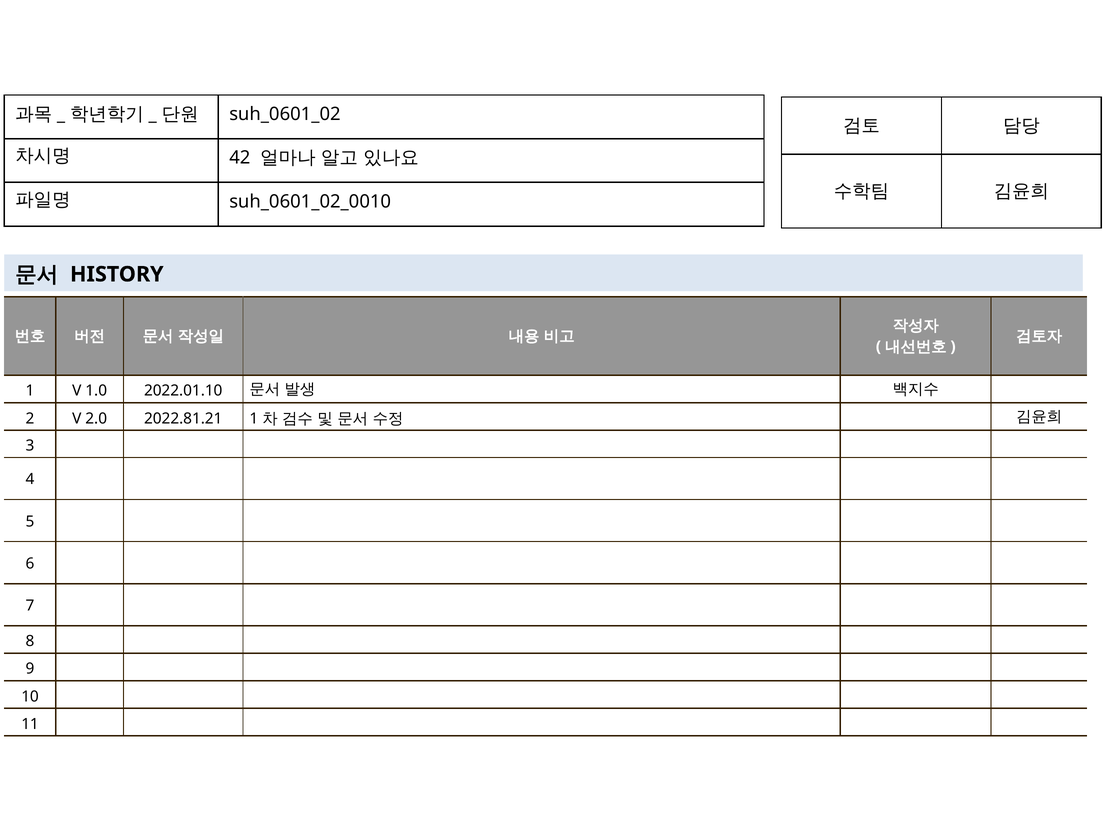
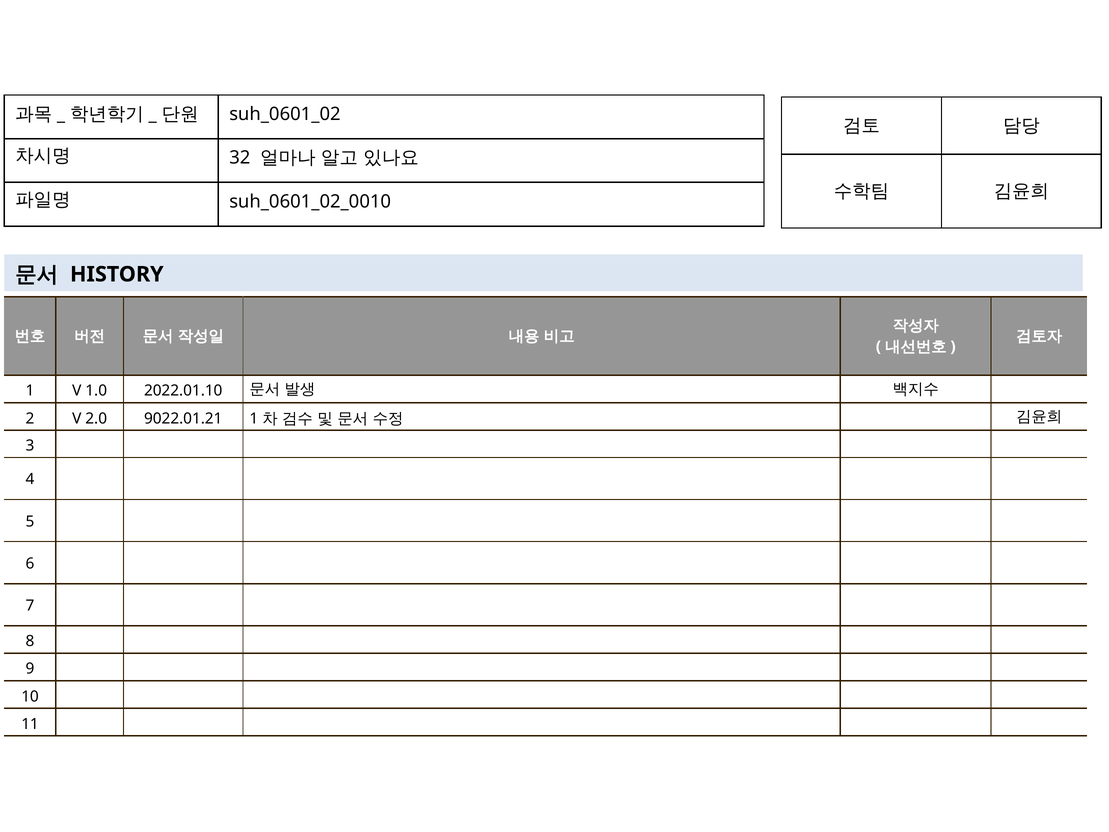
42: 42 -> 32
2022.81.21: 2022.81.21 -> 9022.01.21
